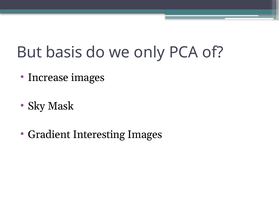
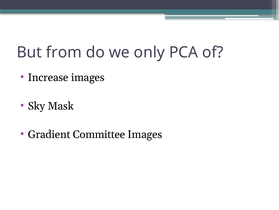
basis: basis -> from
Interesting: Interesting -> Committee
